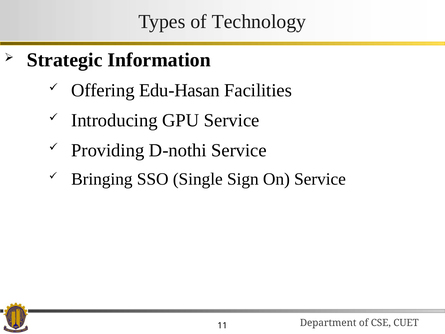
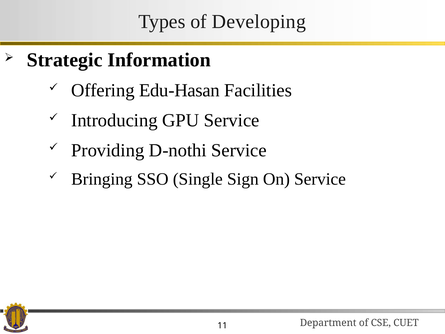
Technology: Technology -> Developing
